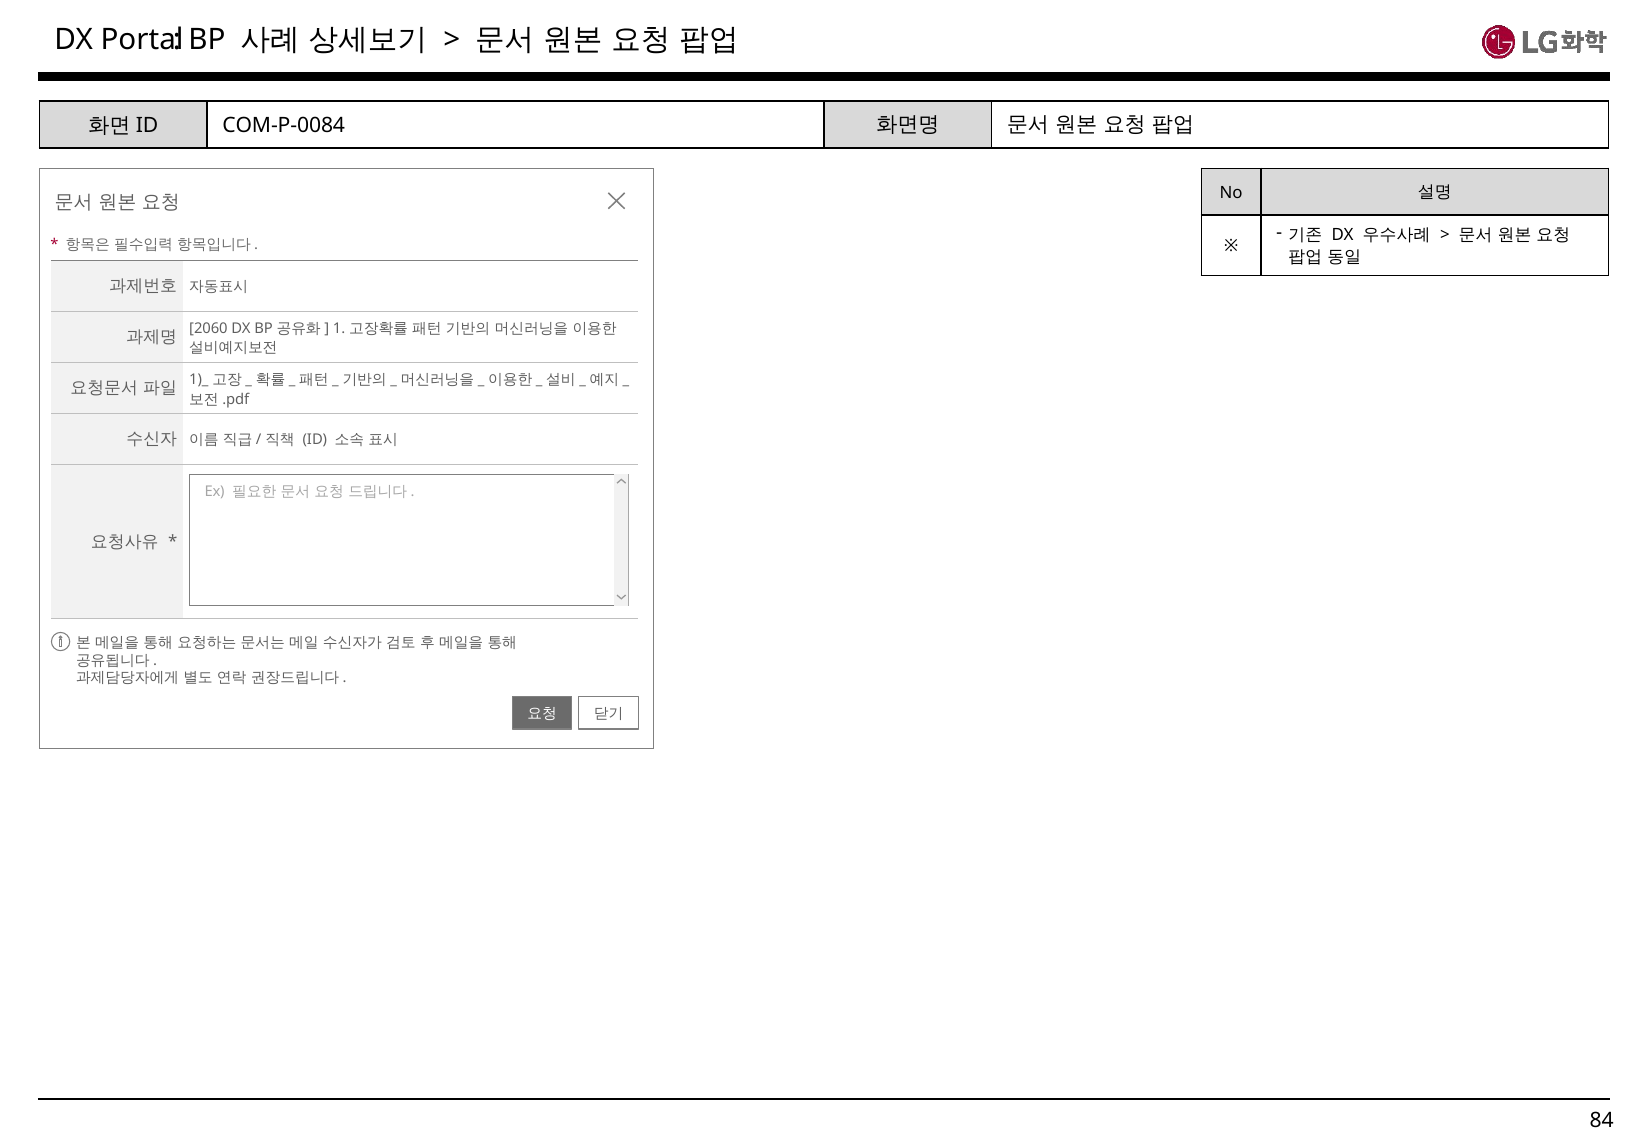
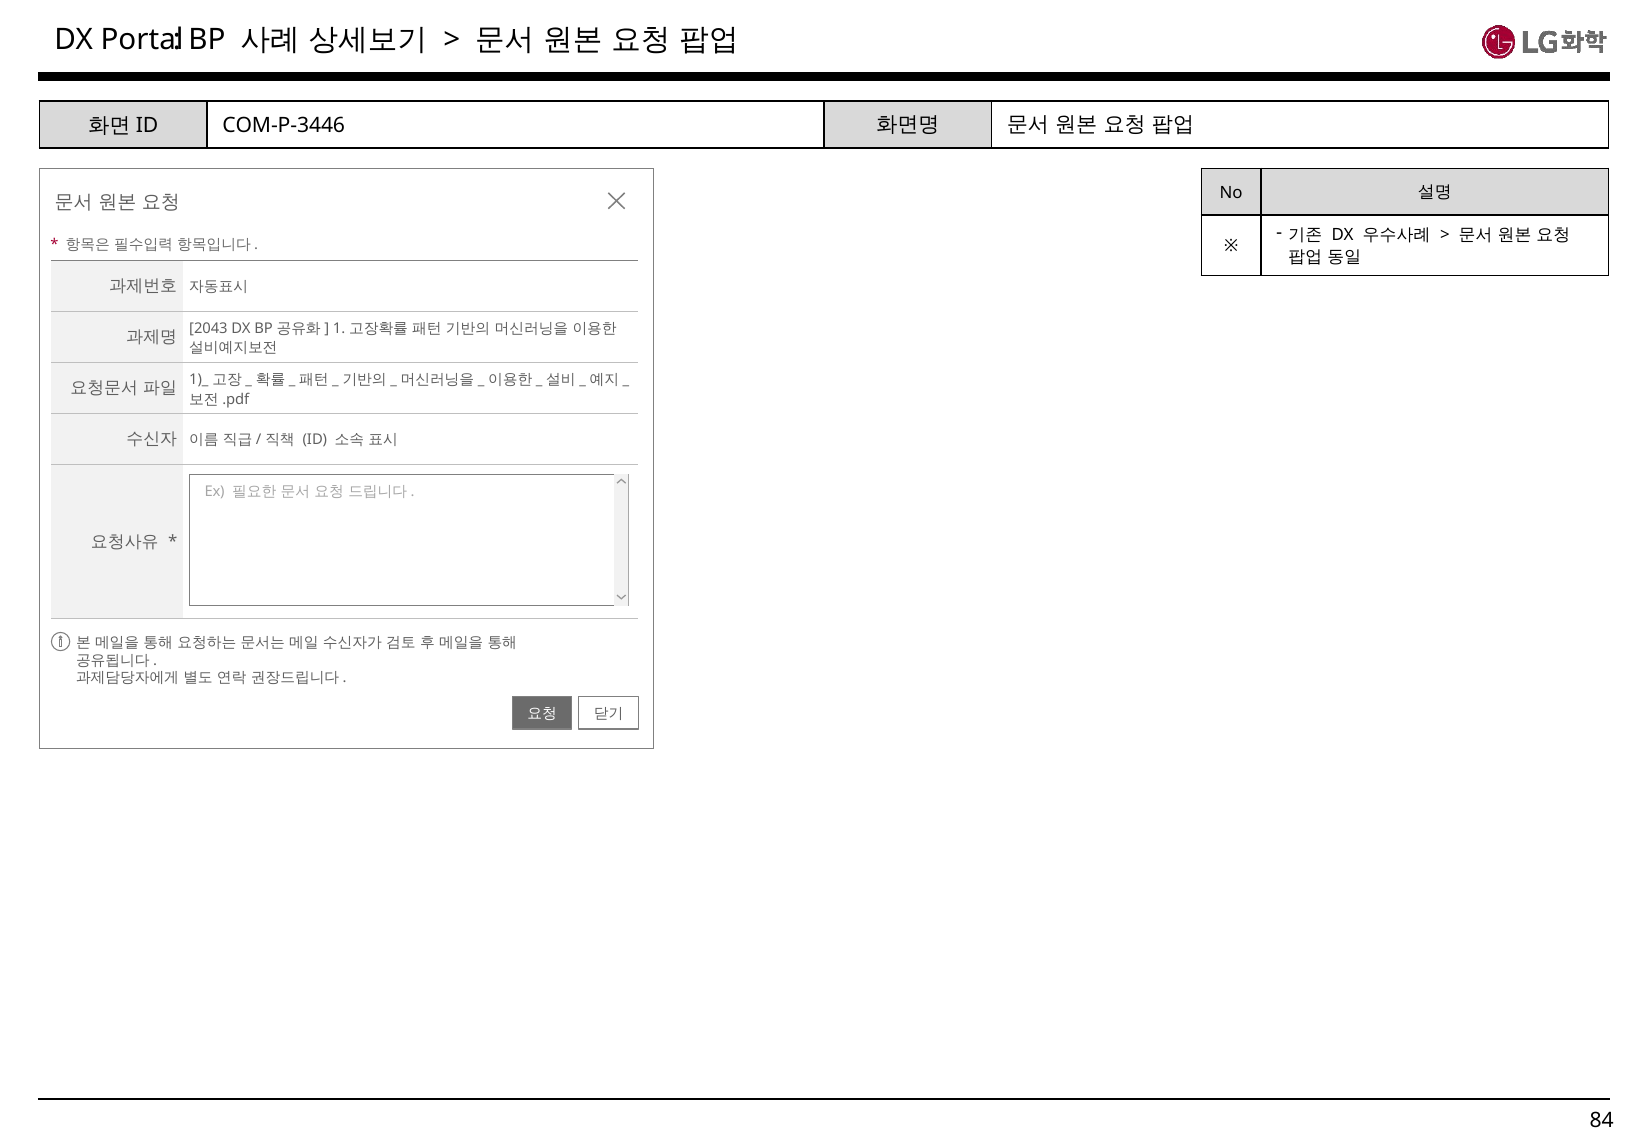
COM-P-0084: COM-P-0084 -> COM-P-3446
2060: 2060 -> 2043
